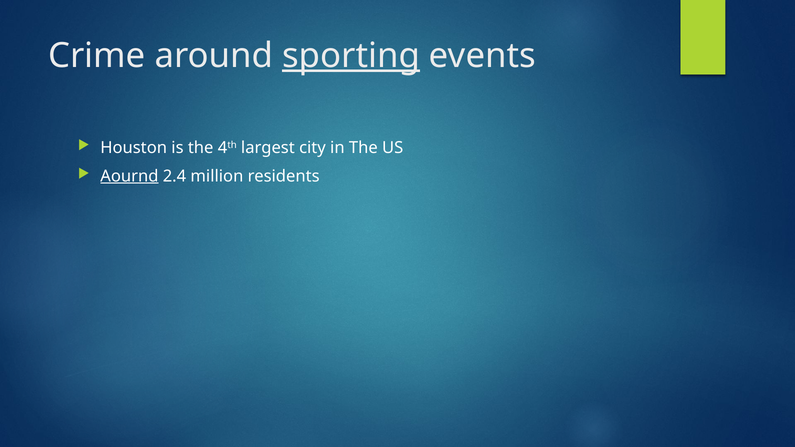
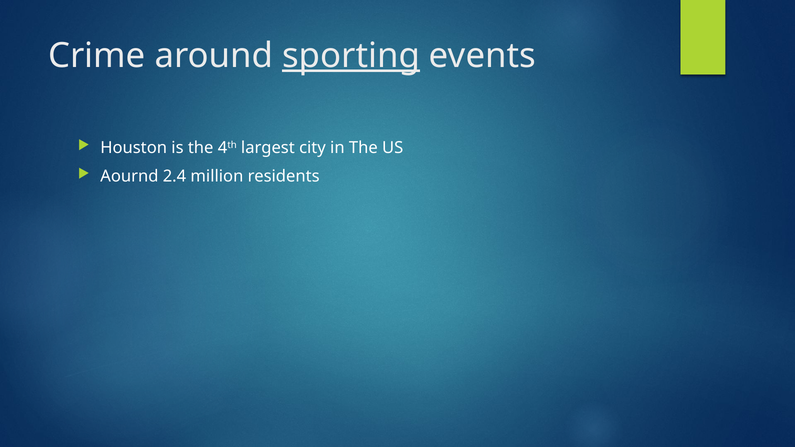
Aournd underline: present -> none
